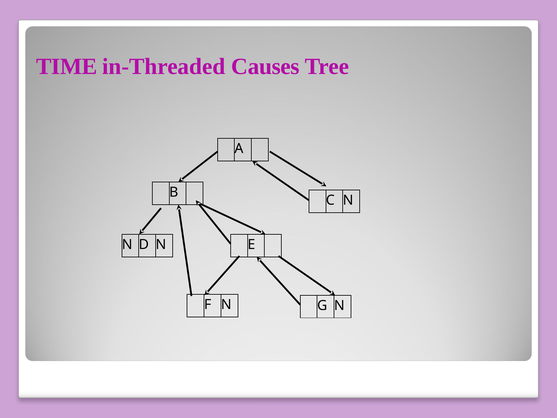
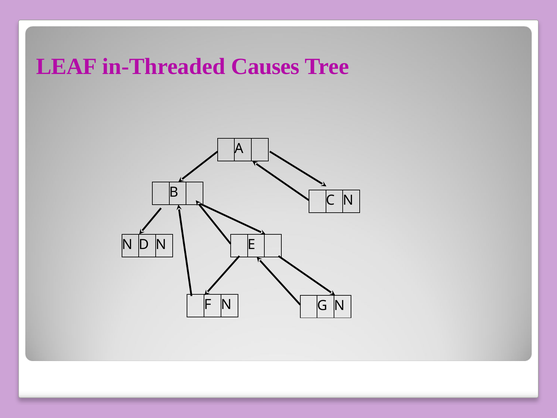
TIME: TIME -> LEAF
